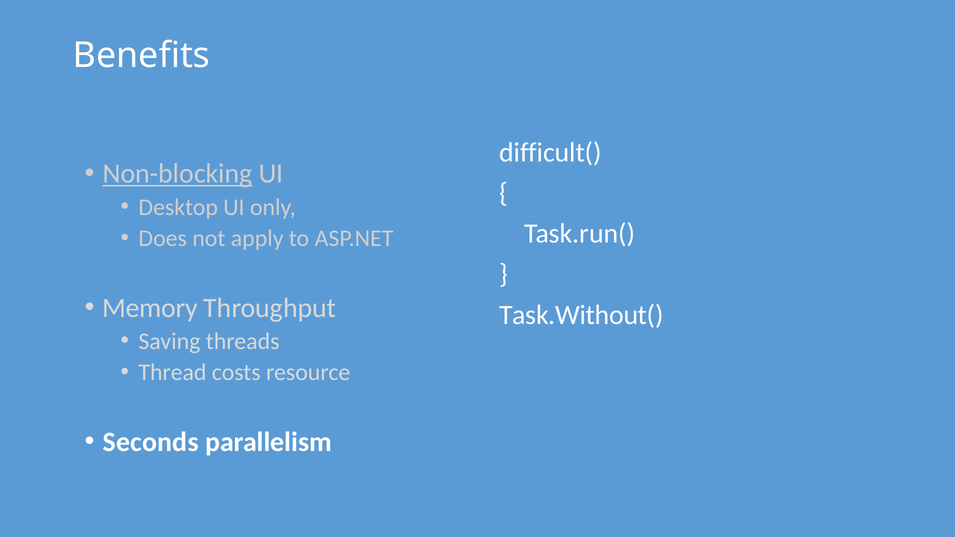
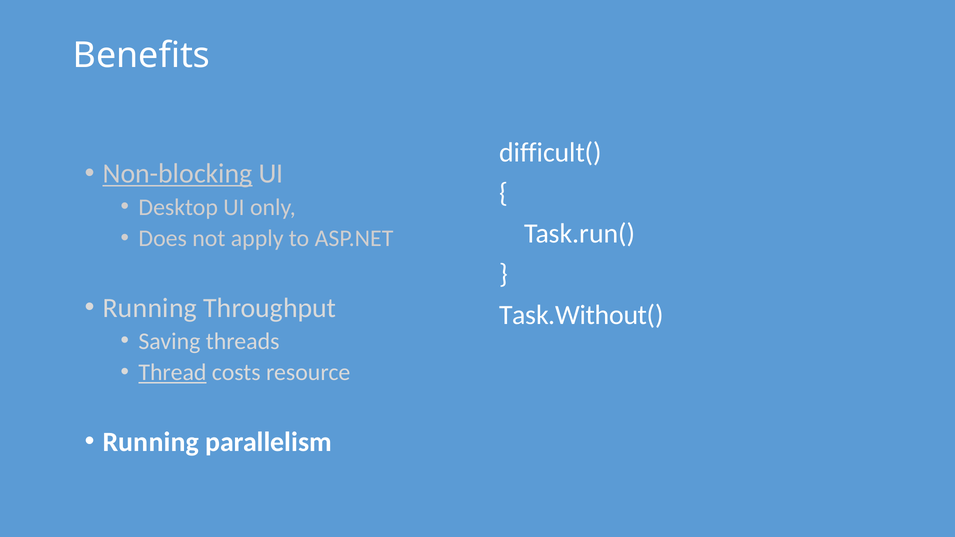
Memory at (150, 308): Memory -> Running
Thread underline: none -> present
Seconds at (151, 442): Seconds -> Running
